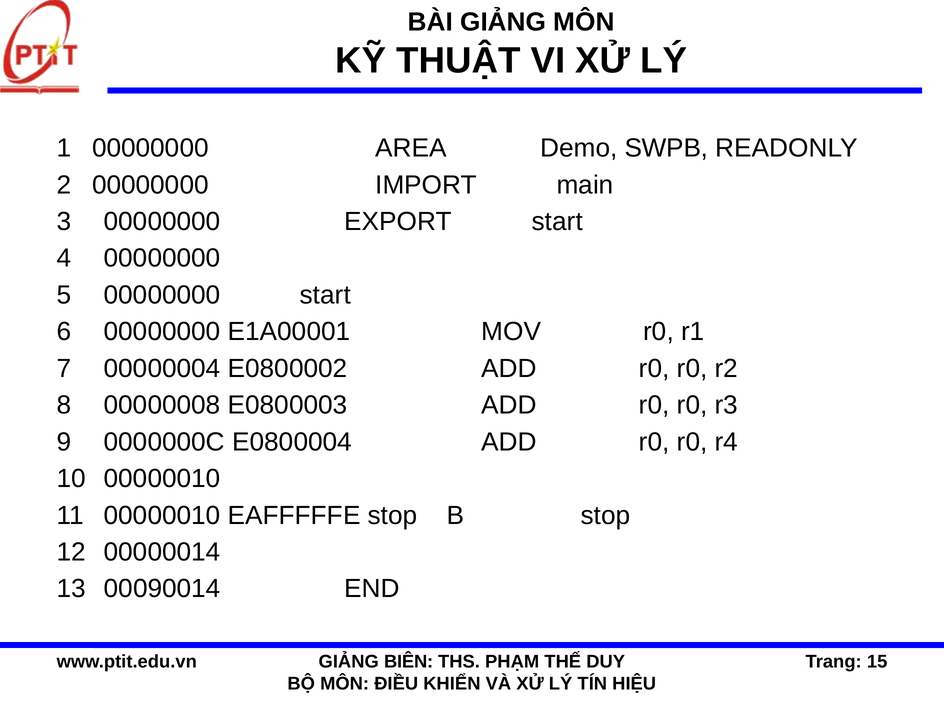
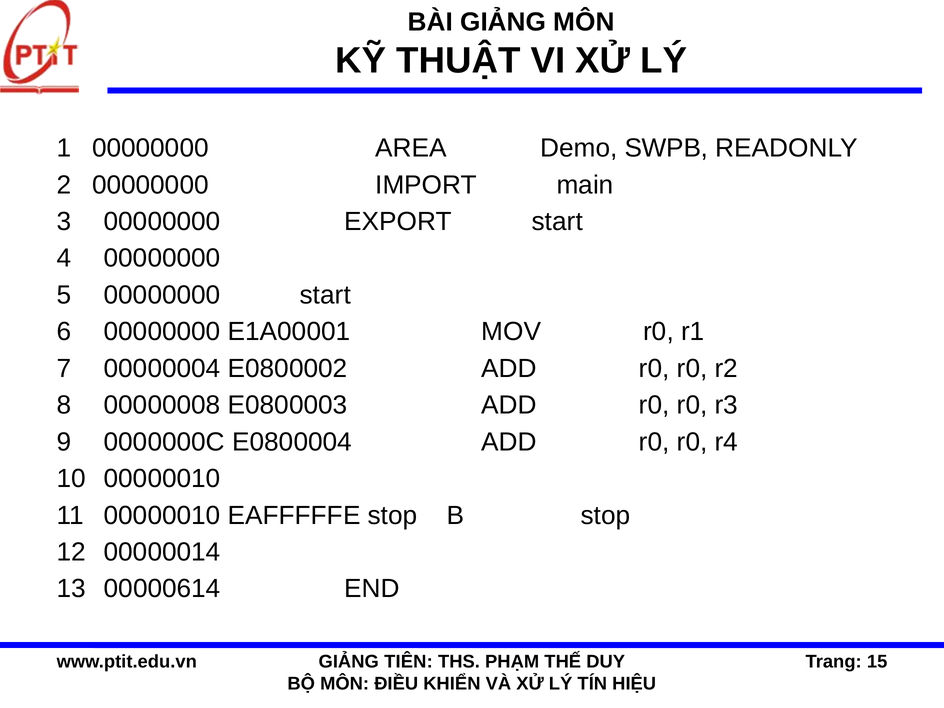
00090014: 00090014 -> 00000614
BIÊN: BIÊN -> TIÊN
